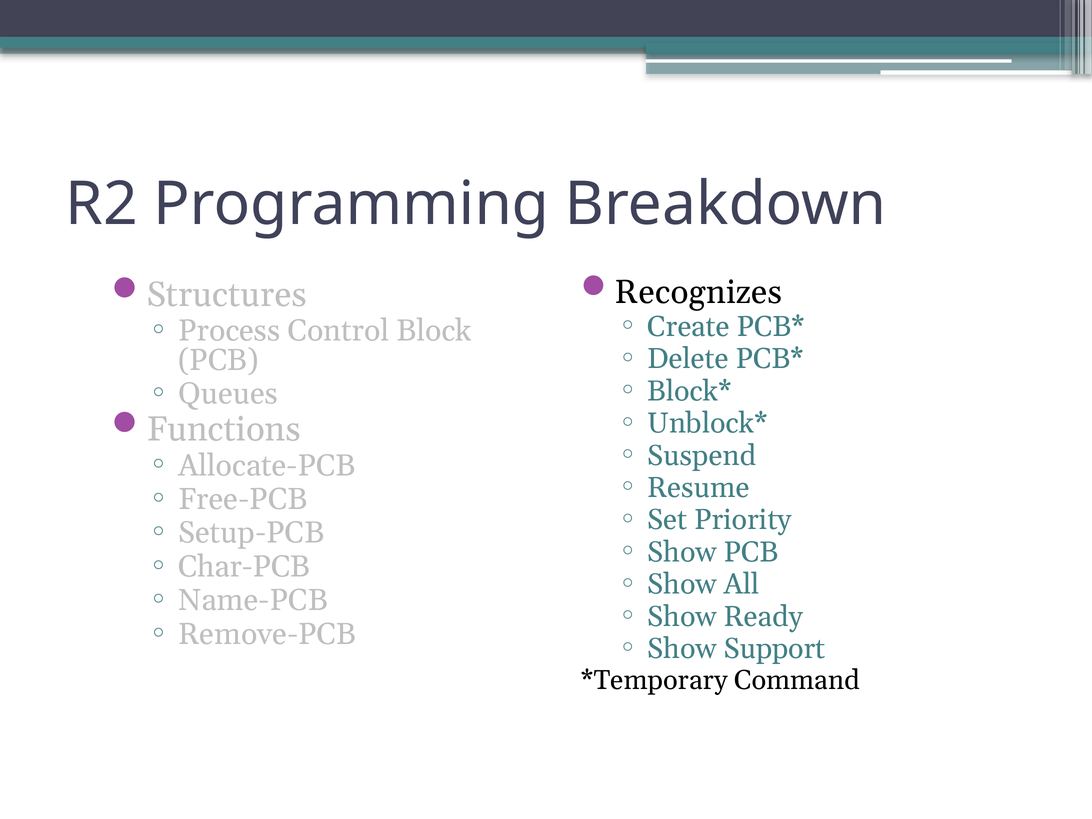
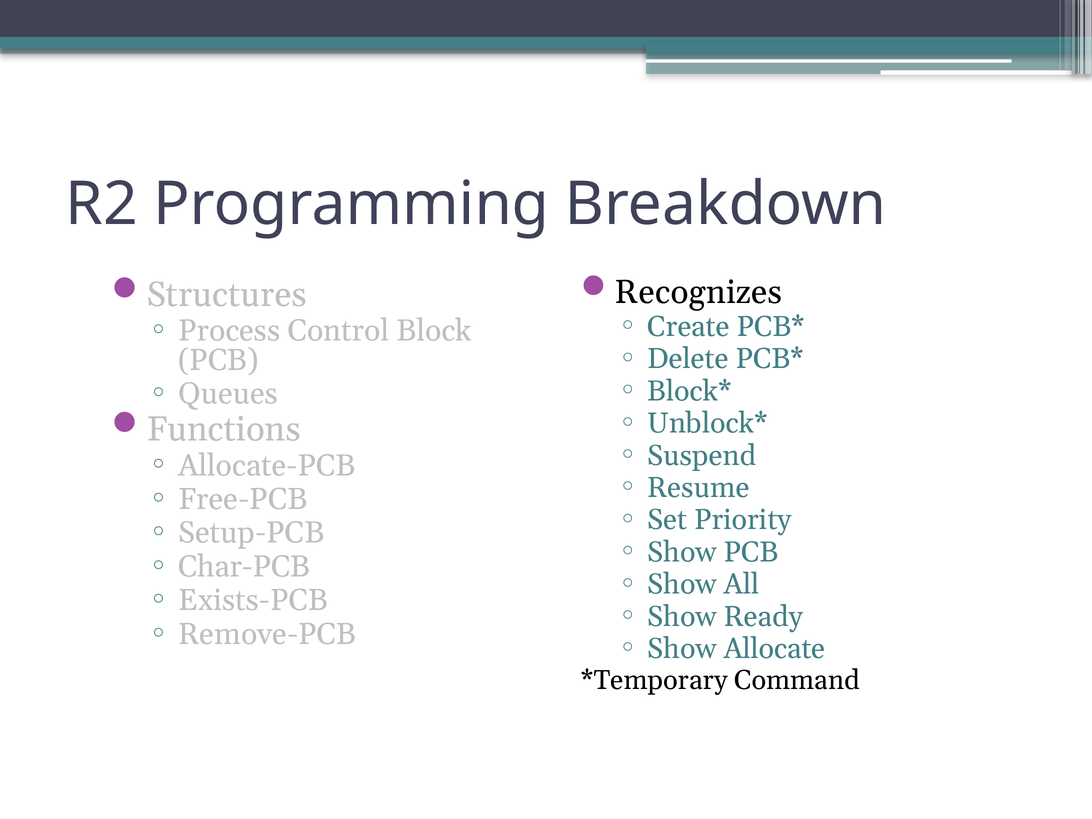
Name-PCB: Name-PCB -> Exists-PCB
Support: Support -> Allocate
